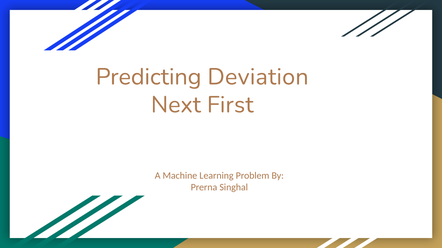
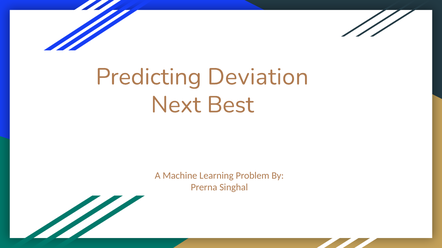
First: First -> Best
